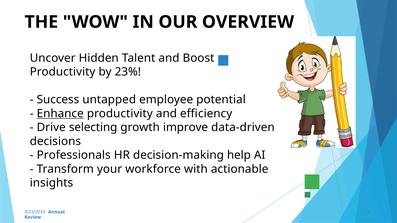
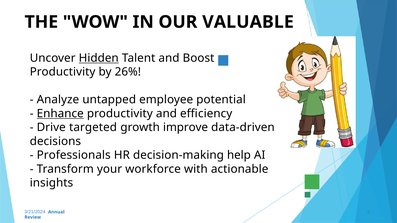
OVERVIEW: OVERVIEW -> VALUABLE
Hidden underline: none -> present
23%: 23% -> 26%
Success: Success -> Analyze
selecting: selecting -> targeted
